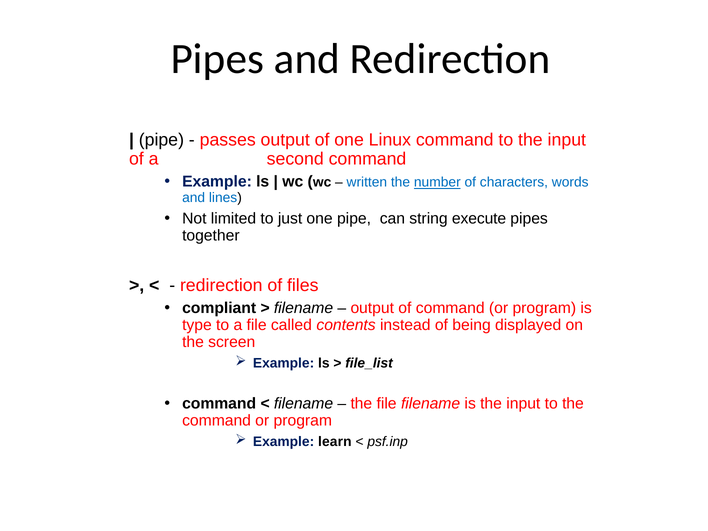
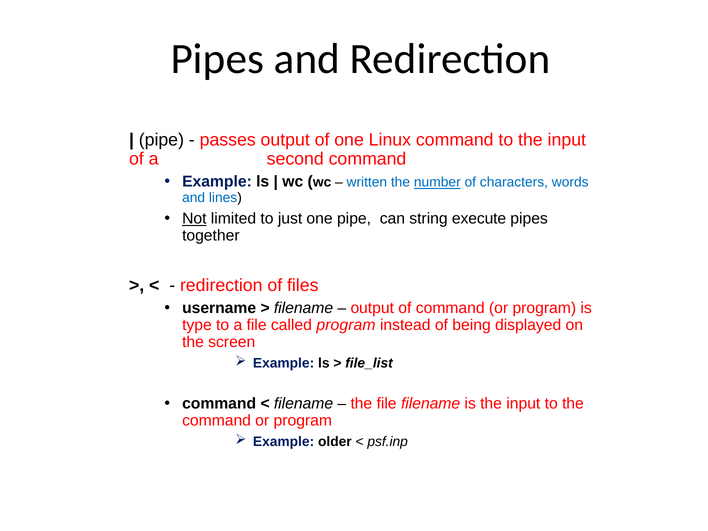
Not underline: none -> present
compliant: compliant -> username
called contents: contents -> program
learn: learn -> older
